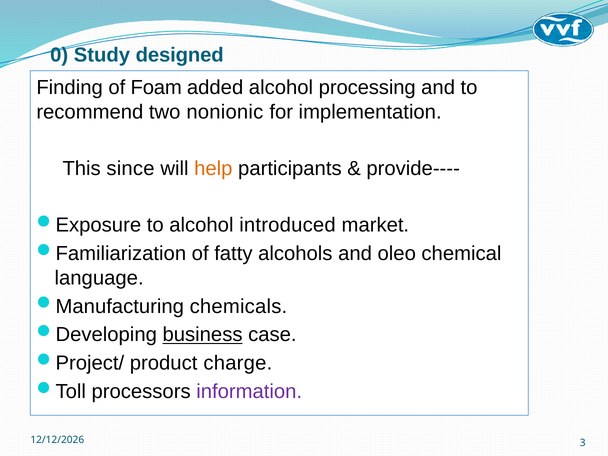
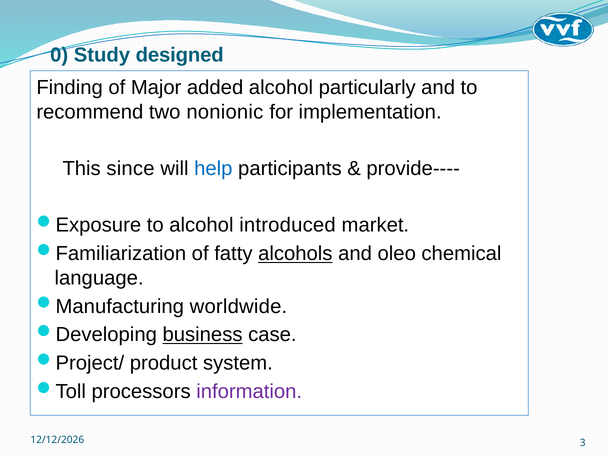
Foam: Foam -> Major
processing: processing -> particularly
help colour: orange -> blue
alcohols underline: none -> present
chemicals: chemicals -> worldwide
charge: charge -> system
